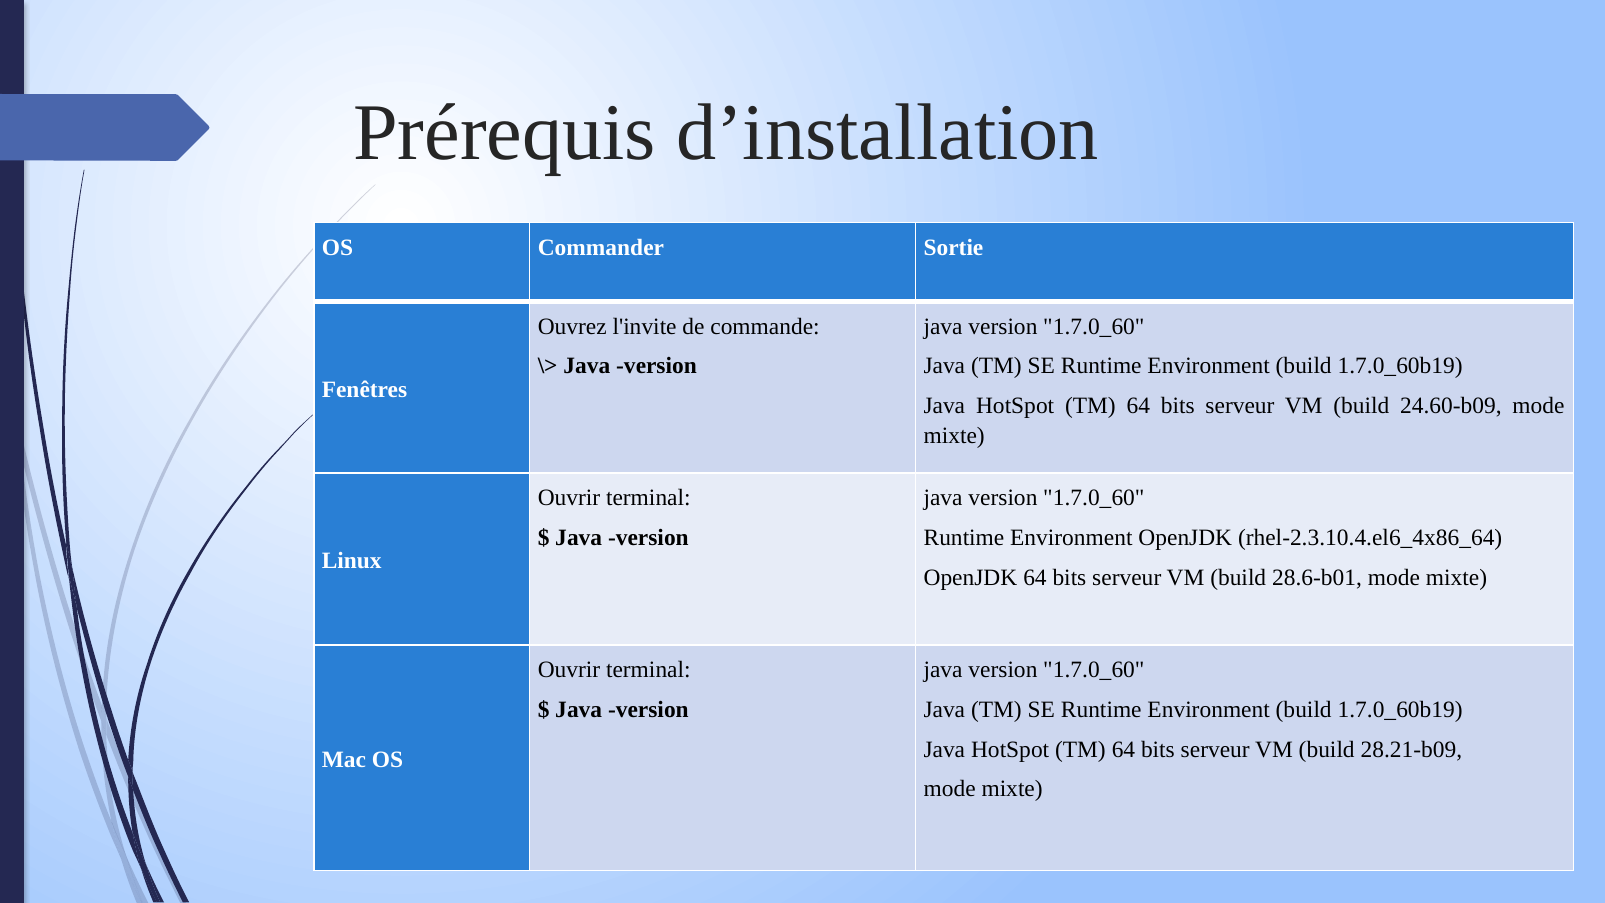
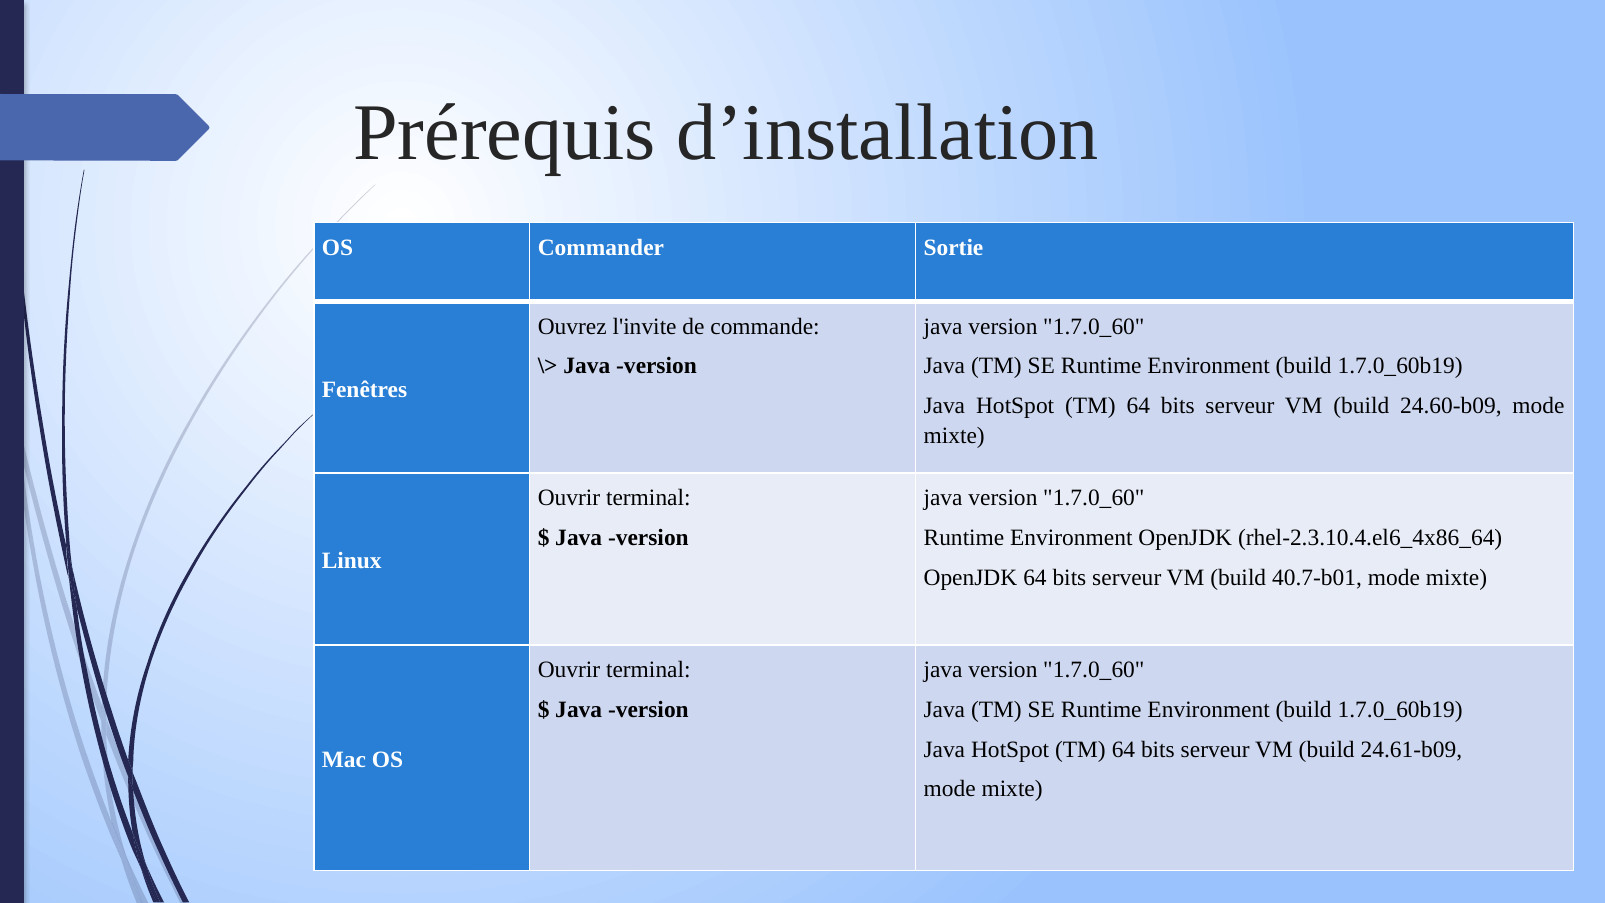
28.6-b01: 28.6-b01 -> 40.7-b01
28.21-b09: 28.21-b09 -> 24.61-b09
